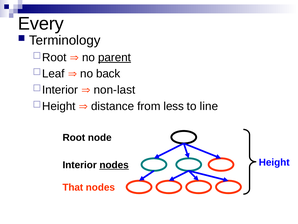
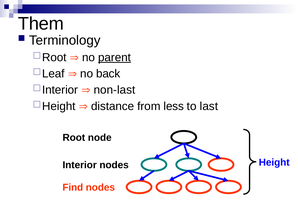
Every: Every -> Them
line: line -> last
nodes at (114, 165) underline: present -> none
That: That -> Find
